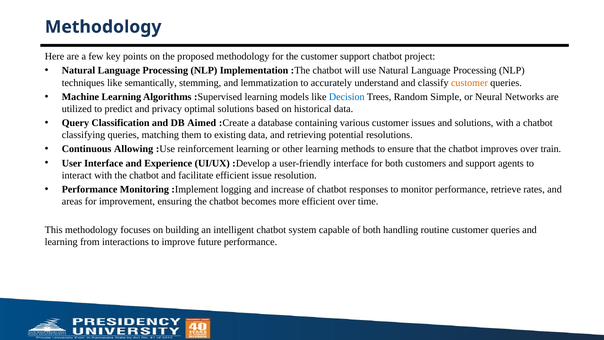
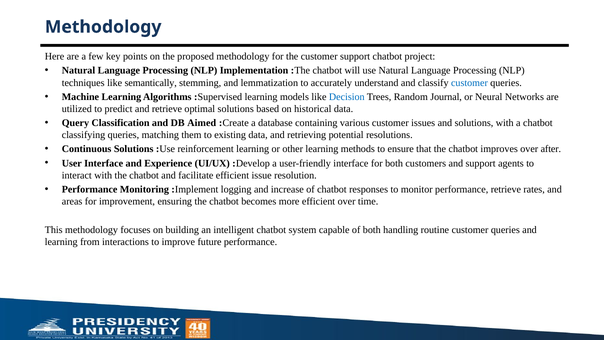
customer at (469, 83) colour: orange -> blue
Simple: Simple -> Journal
and privacy: privacy -> retrieve
Continuous Allowing: Allowing -> Solutions
train: train -> after
